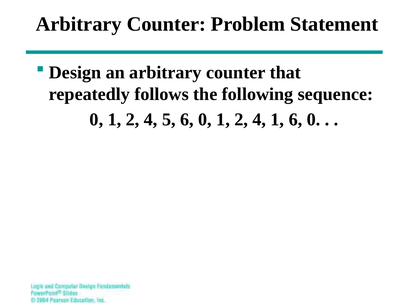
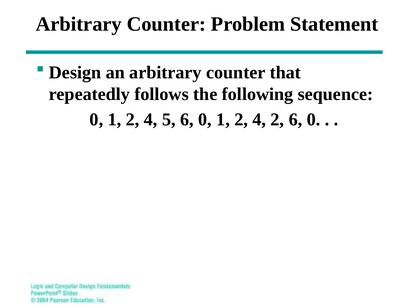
4 1: 1 -> 2
